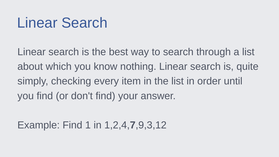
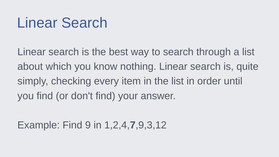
1: 1 -> 9
